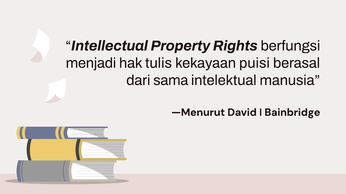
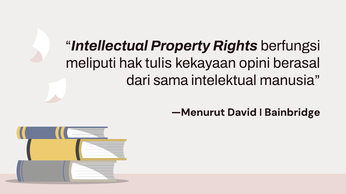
menjadi: menjadi -> meliputi
puisi: puisi -> opini
